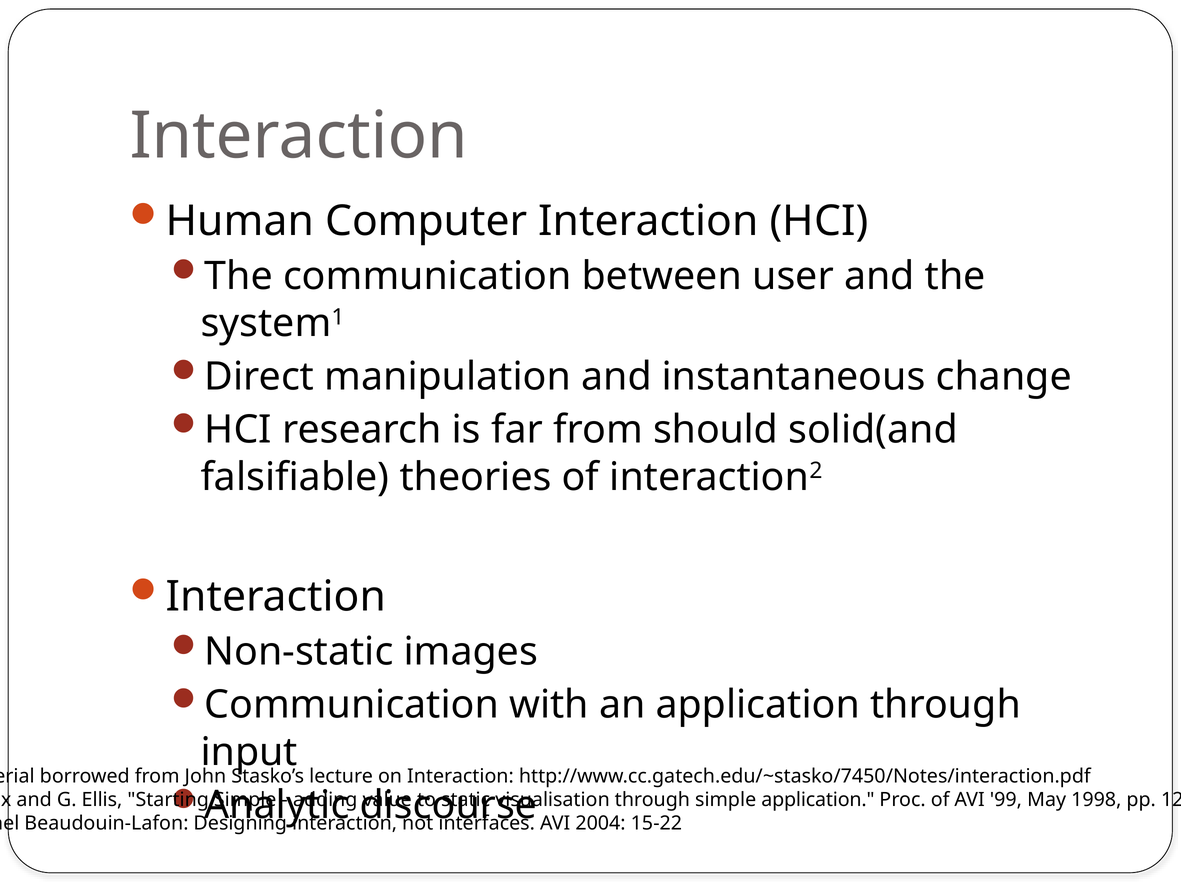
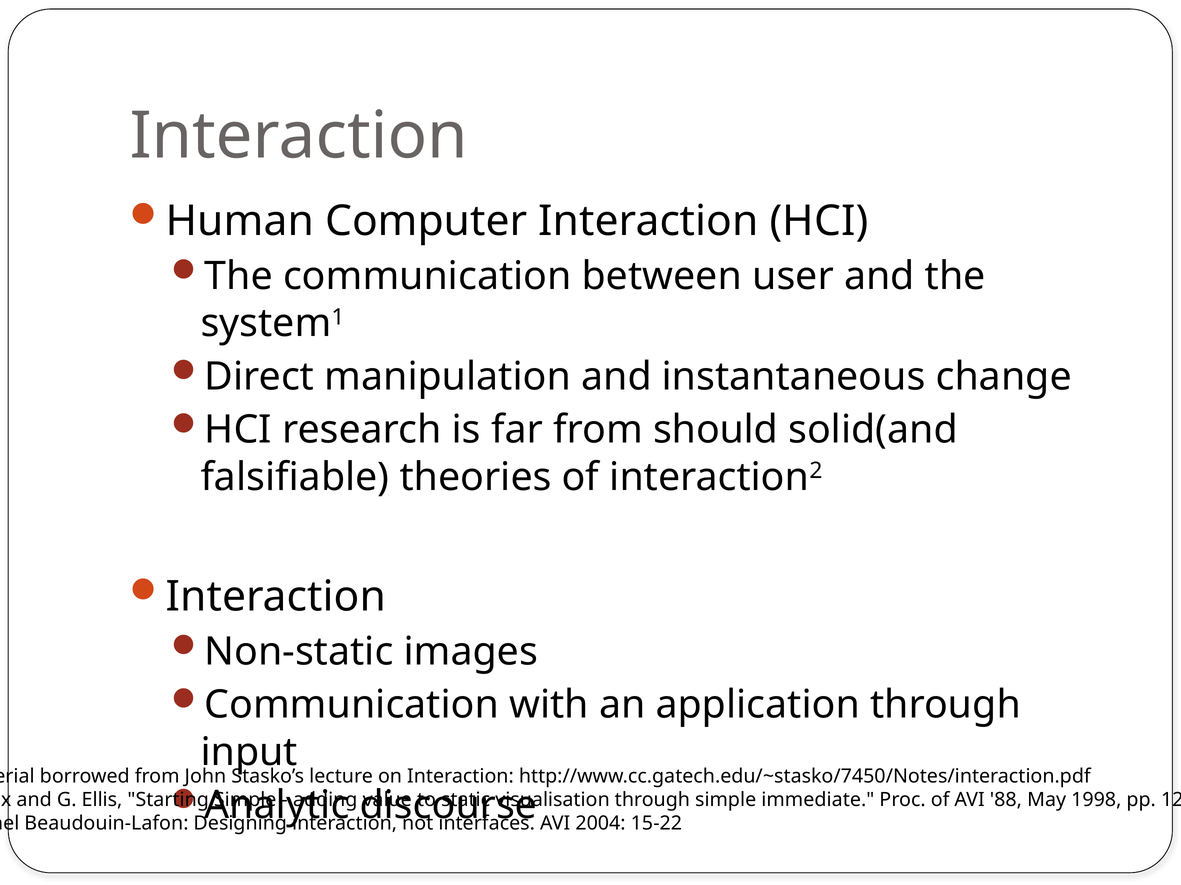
simple application: application -> immediate
99: 99 -> 88
